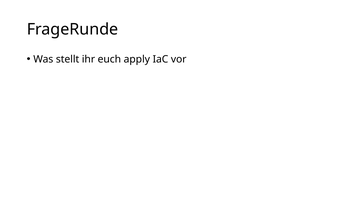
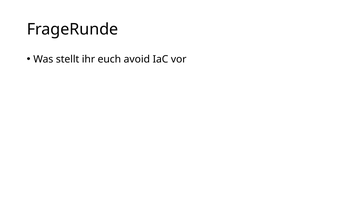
apply: apply -> avoid
